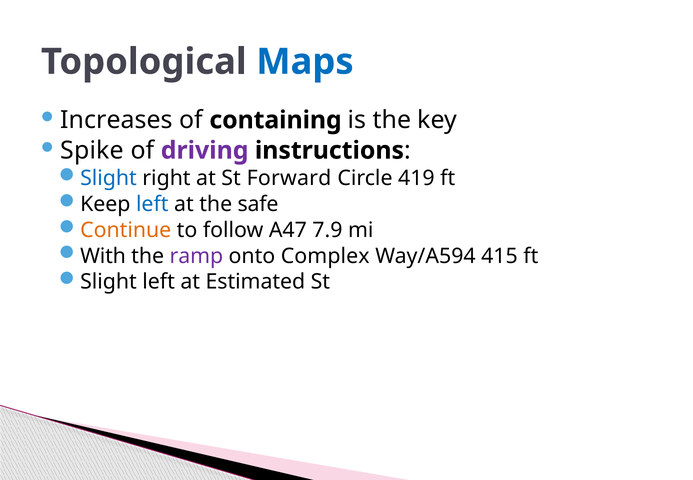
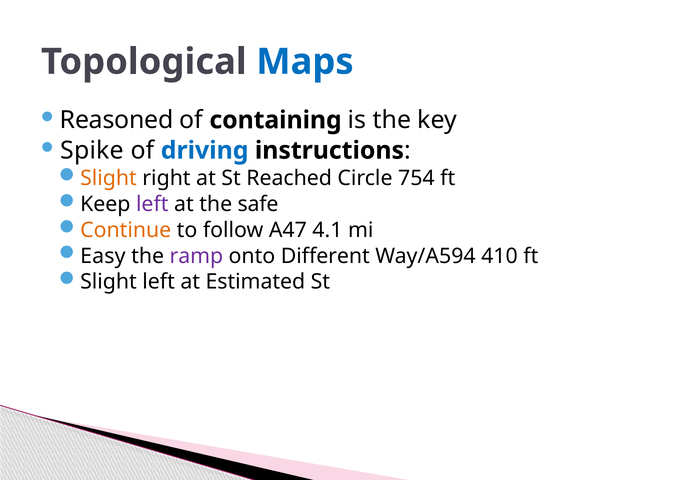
Increases: Increases -> Reasoned
driving colour: purple -> blue
Slight at (108, 178) colour: blue -> orange
Forward: Forward -> Reached
419: 419 -> 754
left at (152, 204) colour: blue -> purple
7.9: 7.9 -> 4.1
With: With -> Easy
Complex: Complex -> Different
415: 415 -> 410
